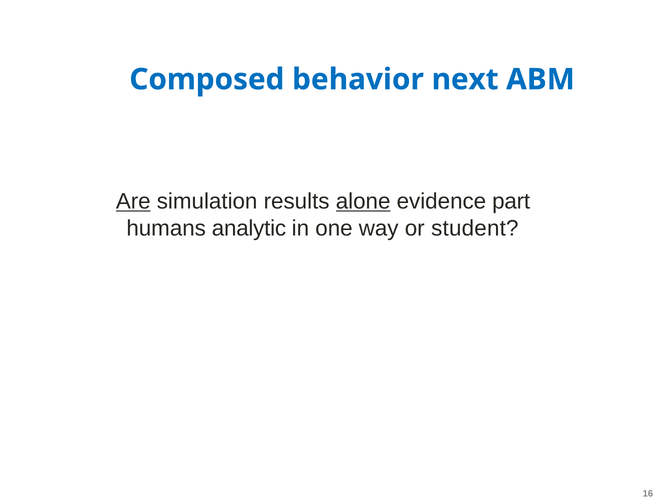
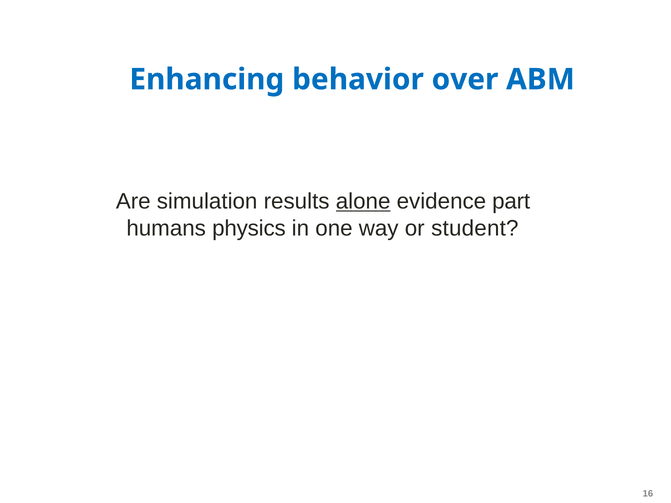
Composed: Composed -> Enhancing
next: next -> over
Are underline: present -> none
analytic: analytic -> physics
